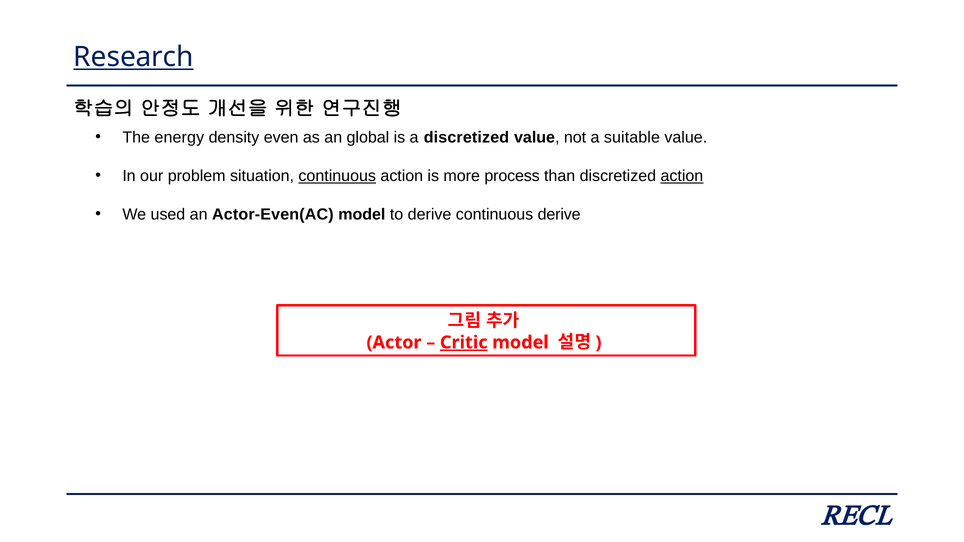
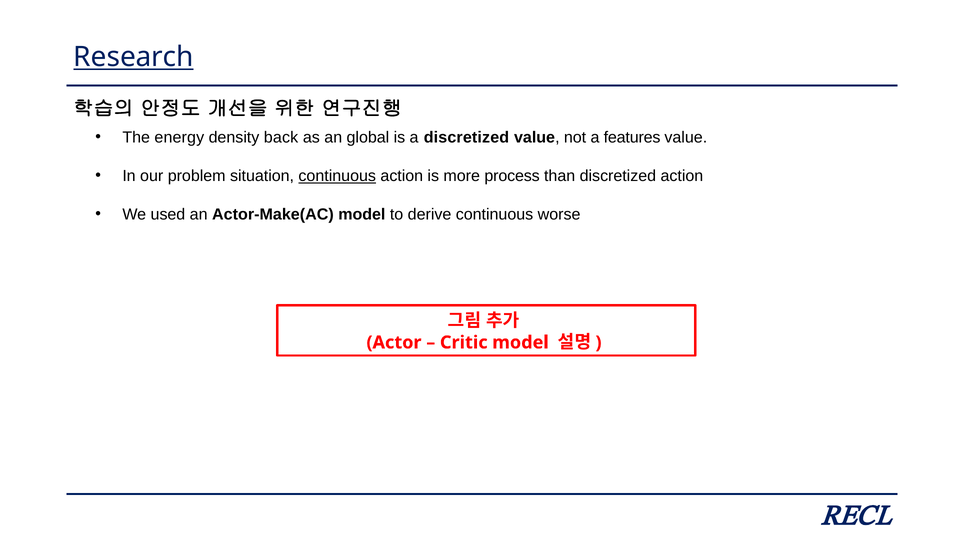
even: even -> back
suitable: suitable -> features
action at (682, 176) underline: present -> none
Actor-Even(AC: Actor-Even(AC -> Actor-Make(AC
continuous derive: derive -> worse
Critic underline: present -> none
